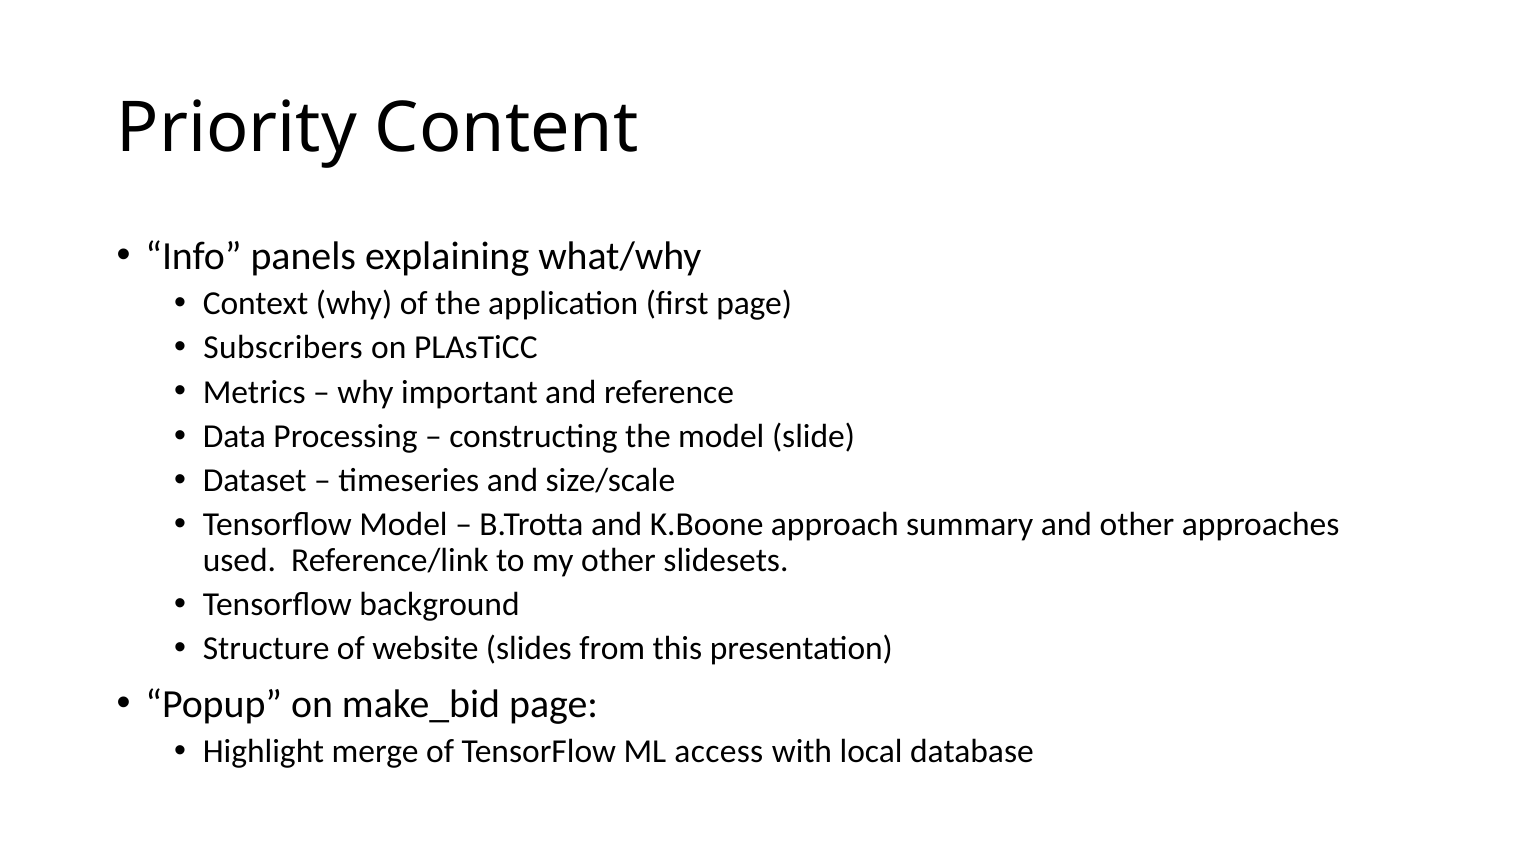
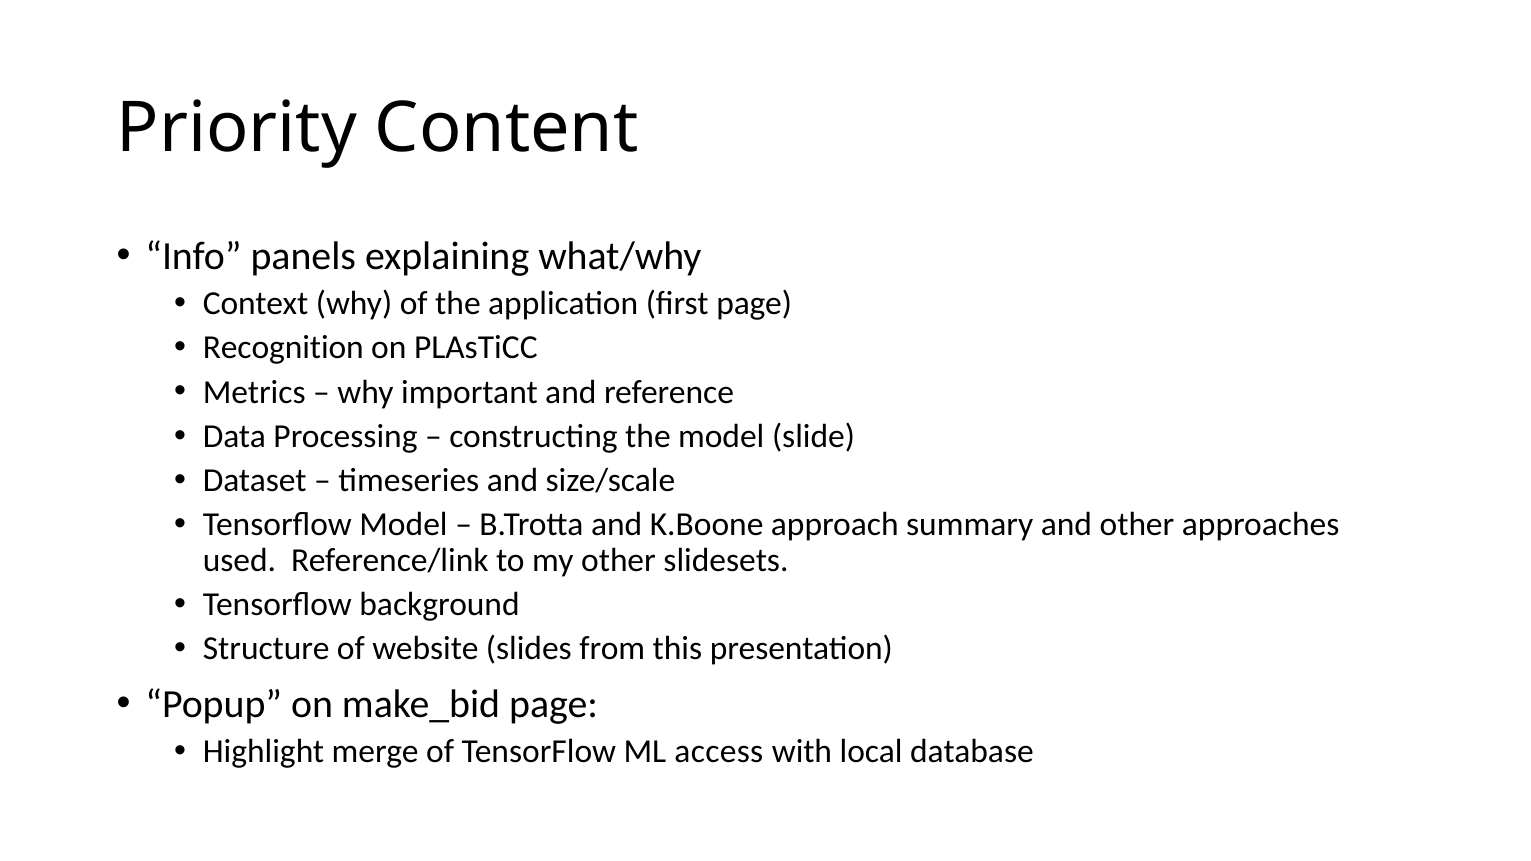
Subscribers: Subscribers -> Recognition
